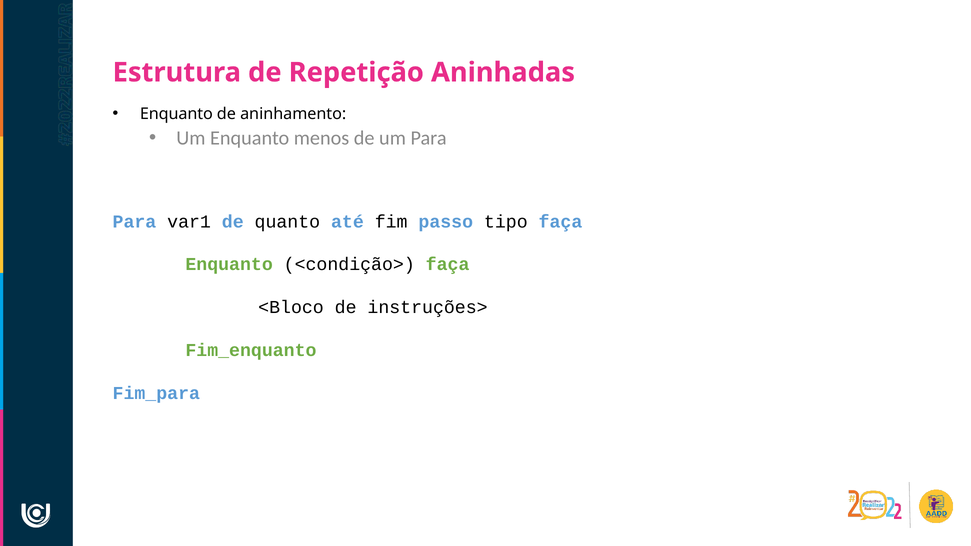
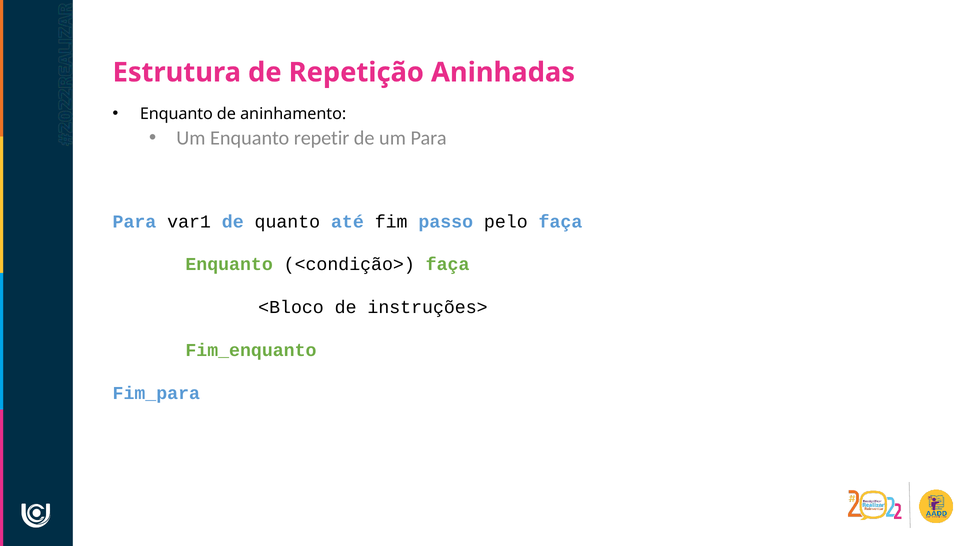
menos: menos -> repetir
tipo: tipo -> pelo
